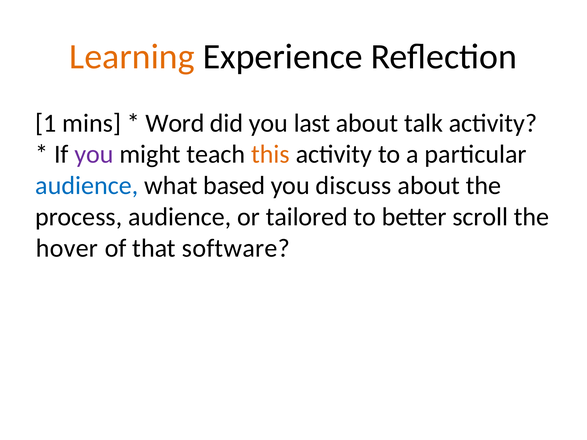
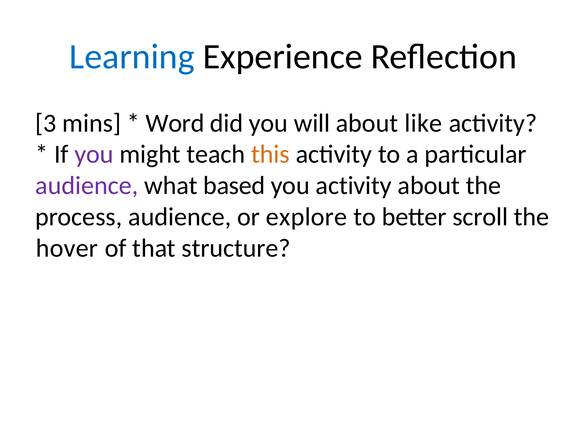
Learning colour: orange -> blue
1: 1 -> 3
last: last -> will
talk: talk -> like
audience at (87, 186) colour: blue -> purple
you discuss: discuss -> activity
tailored: tailored -> explore
software: software -> structure
